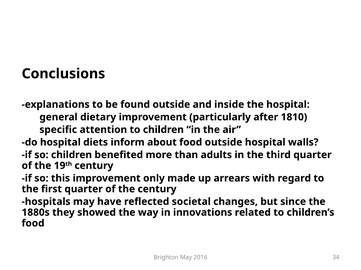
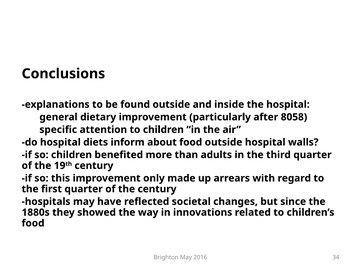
1810: 1810 -> 8058
